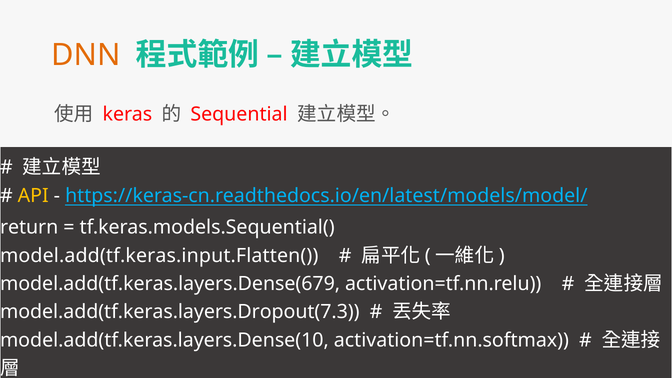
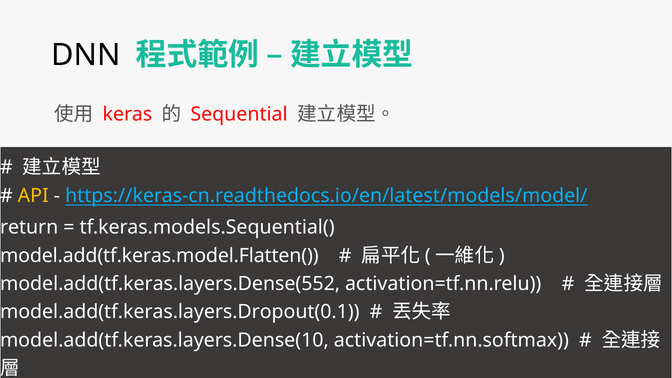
DNN colour: orange -> black
model.add(tf.keras.input.Flatten(: model.add(tf.keras.input.Flatten( -> model.add(tf.keras.model.Flatten(
model.add(tf.keras.layers.Dense(679: model.add(tf.keras.layers.Dense(679 -> model.add(tf.keras.layers.Dense(552
model.add(tf.keras.layers.Dropout(7.3: model.add(tf.keras.layers.Dropout(7.3 -> model.add(tf.keras.layers.Dropout(0.1
